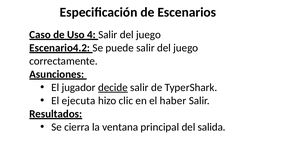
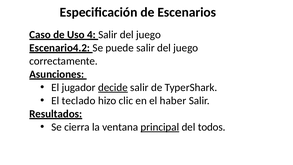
ejecuta: ejecuta -> teclado
principal underline: none -> present
salida: salida -> todos
